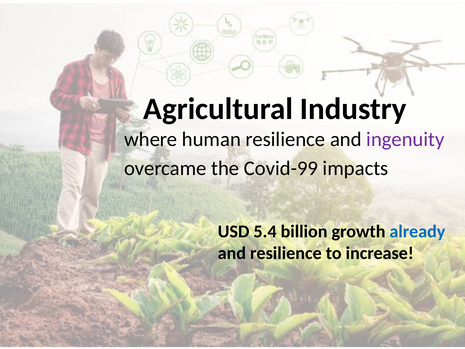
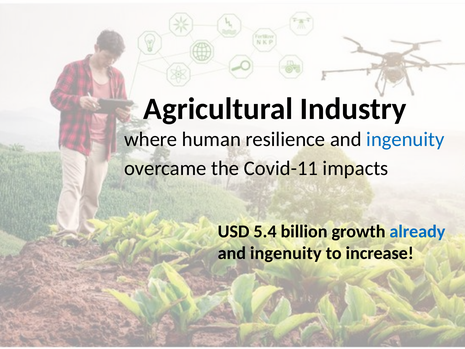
ingenuity at (405, 139) colour: purple -> blue
Covid-99: Covid-99 -> Covid-11
resilience at (286, 253): resilience -> ingenuity
